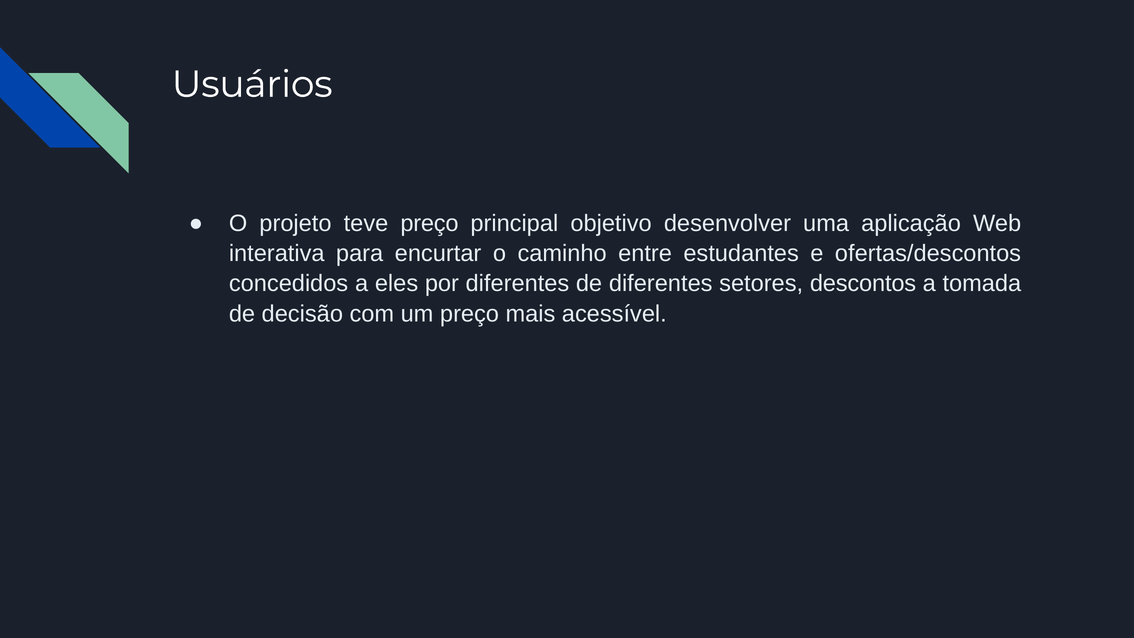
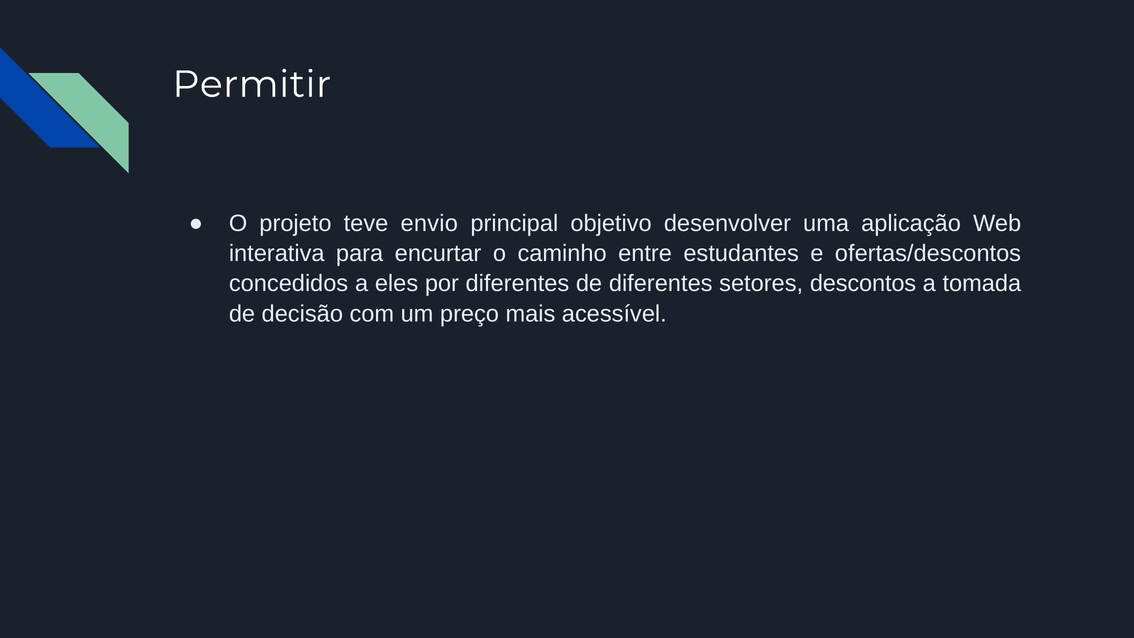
Usuários: Usuários -> Permitir
teve preço: preço -> envio
